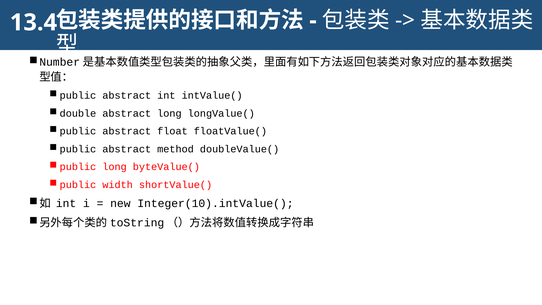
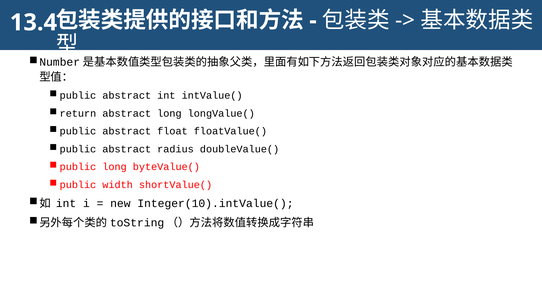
double: double -> return
method: method -> radius
